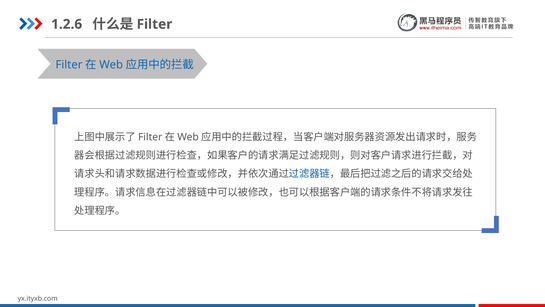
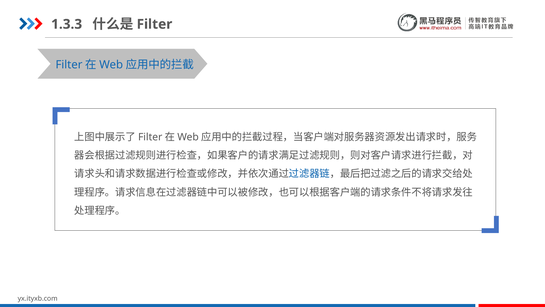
1.2.6: 1.2.6 -> 1.3.3
